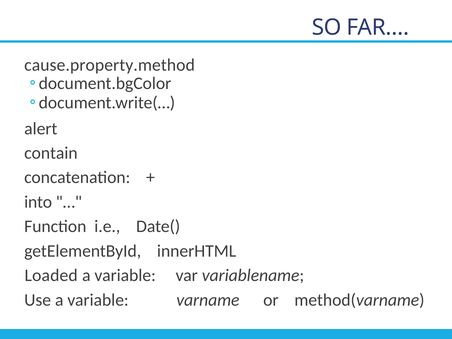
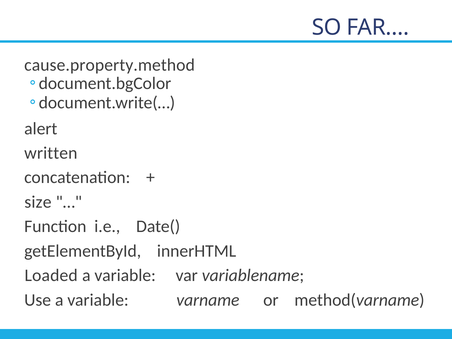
contain: contain -> written
into: into -> size
